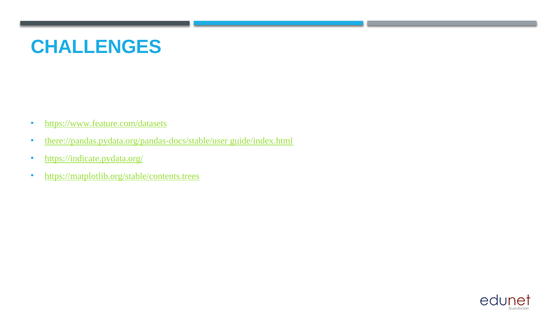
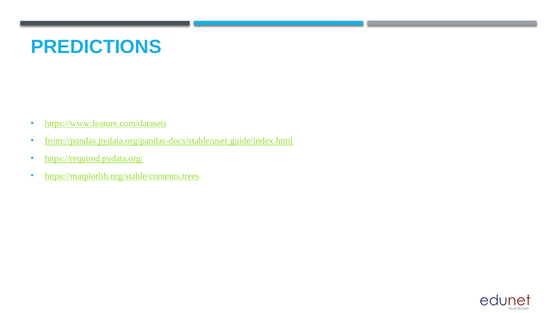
CHALLENGES: CHALLENGES -> PREDICTIONS
there://pandas.pydata.org/pandas-docs/stable/user: there://pandas.pydata.org/pandas-docs/stable/user -> from://pandas.pydata.org/pandas-docs/stable/user
https://indicate.pydata.org/: https://indicate.pydata.org/ -> https://required.pydata.org/
